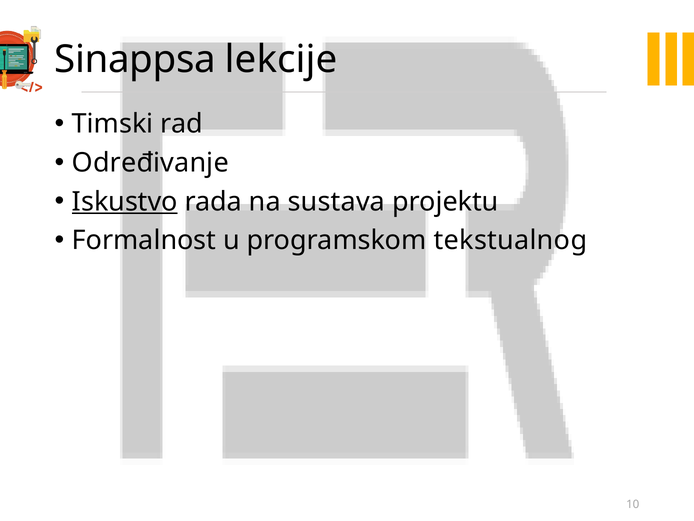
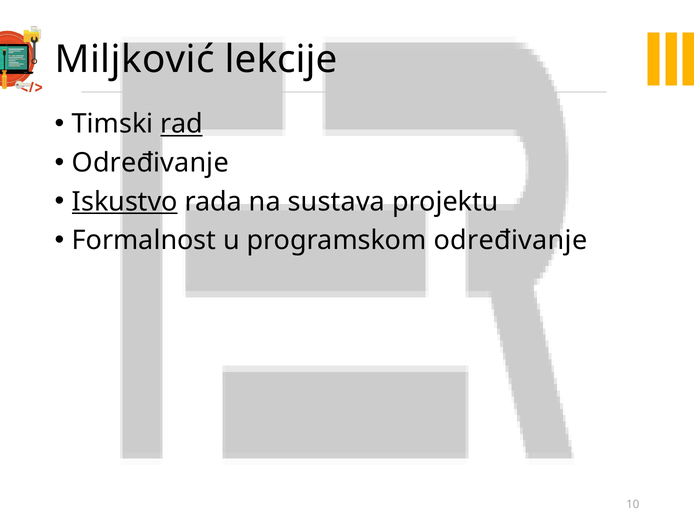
Sinappsa: Sinappsa -> Miljković
rad underline: none -> present
programskom tekstualnog: tekstualnog -> određivanje
